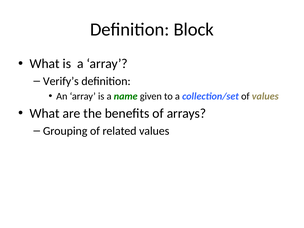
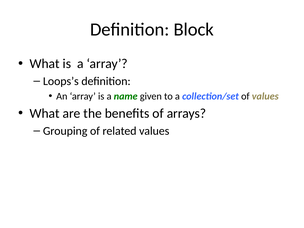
Verify’s: Verify’s -> Loops’s
